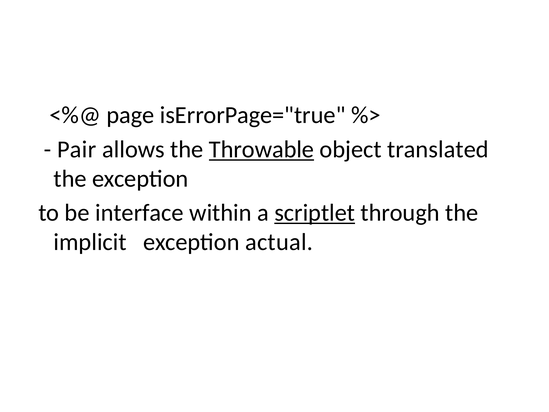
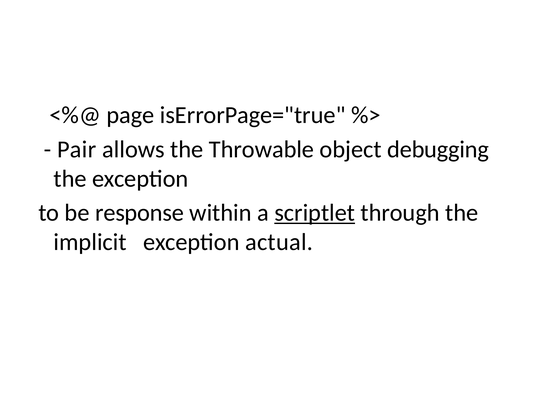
Throwable underline: present -> none
translated: translated -> debugging
interface: interface -> response
